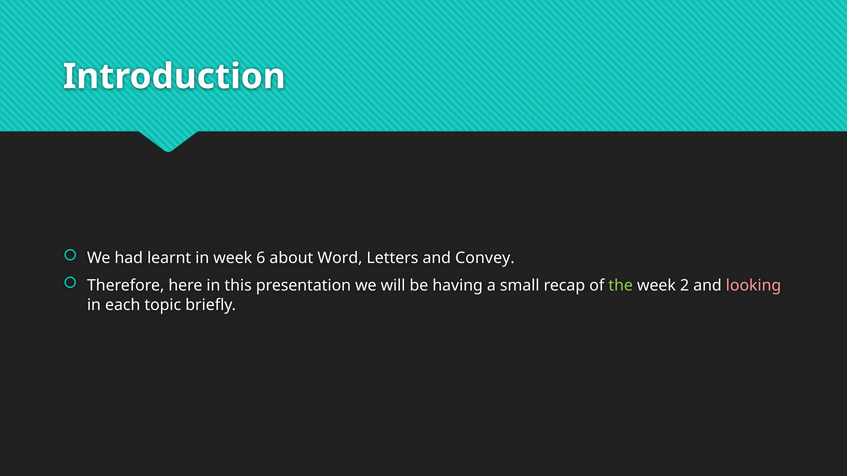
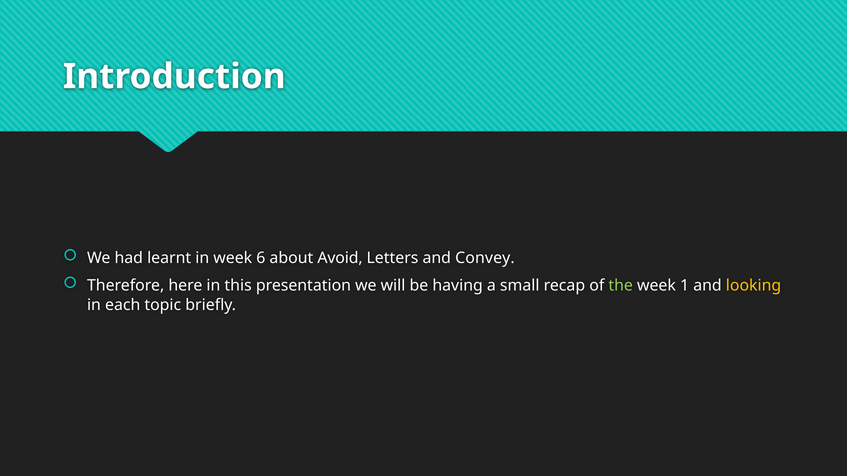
Word: Word -> Avoid
2: 2 -> 1
looking colour: pink -> yellow
